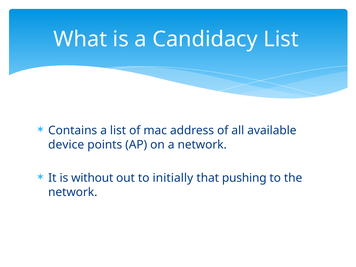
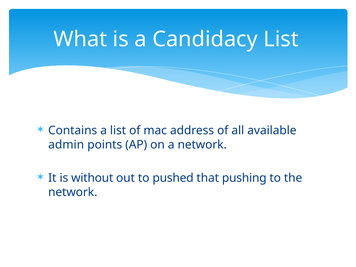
device: device -> admin
initially: initially -> pushed
